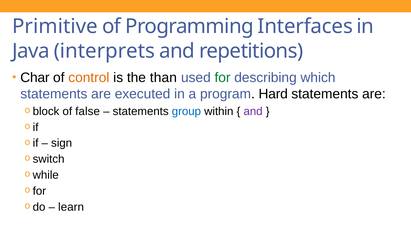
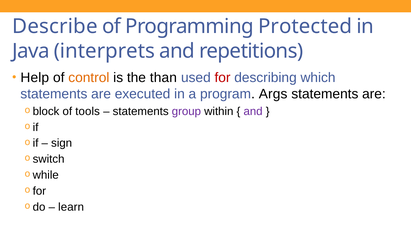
Primitive: Primitive -> Describe
Interfaces: Interfaces -> Protected
Char: Char -> Help
for colour: green -> red
Hard: Hard -> Args
false: false -> tools
group colour: blue -> purple
